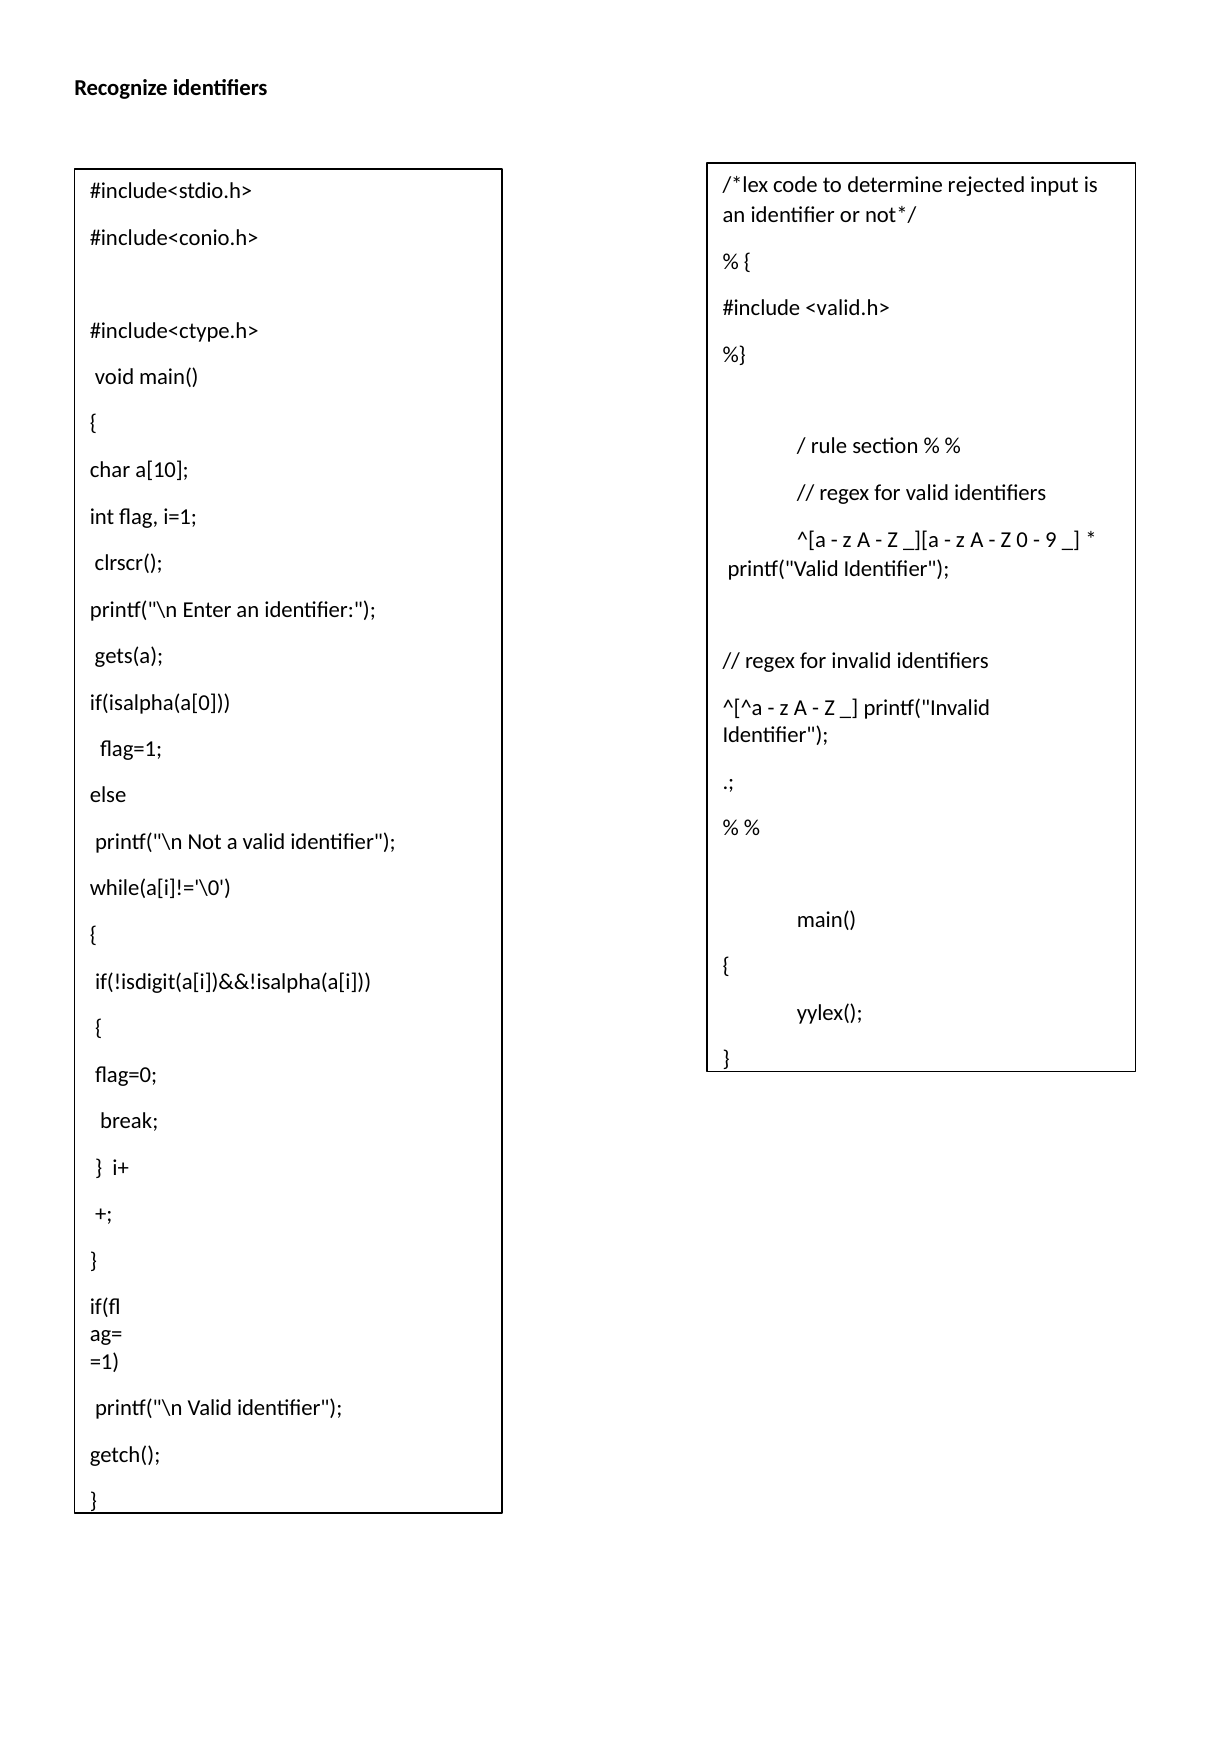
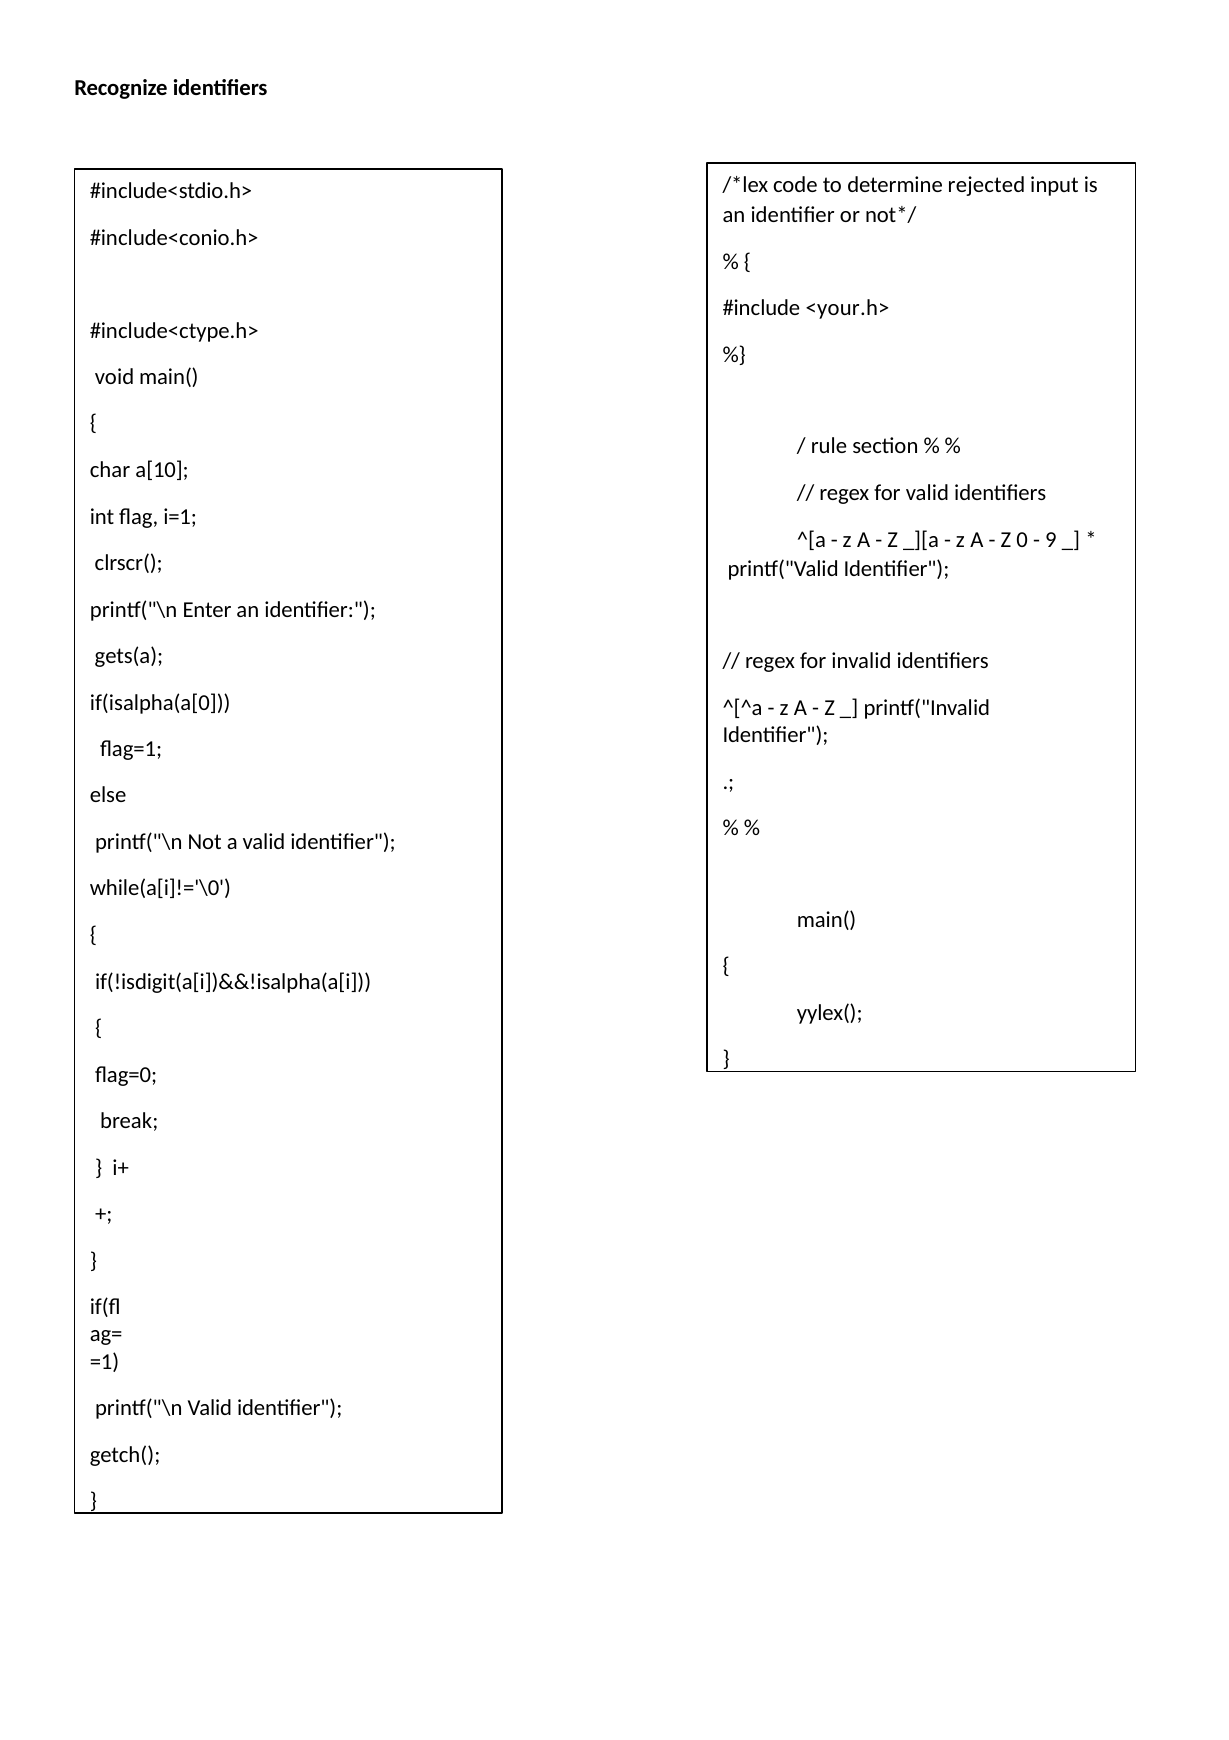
<valid.h>: <valid.h> -> <your.h>
